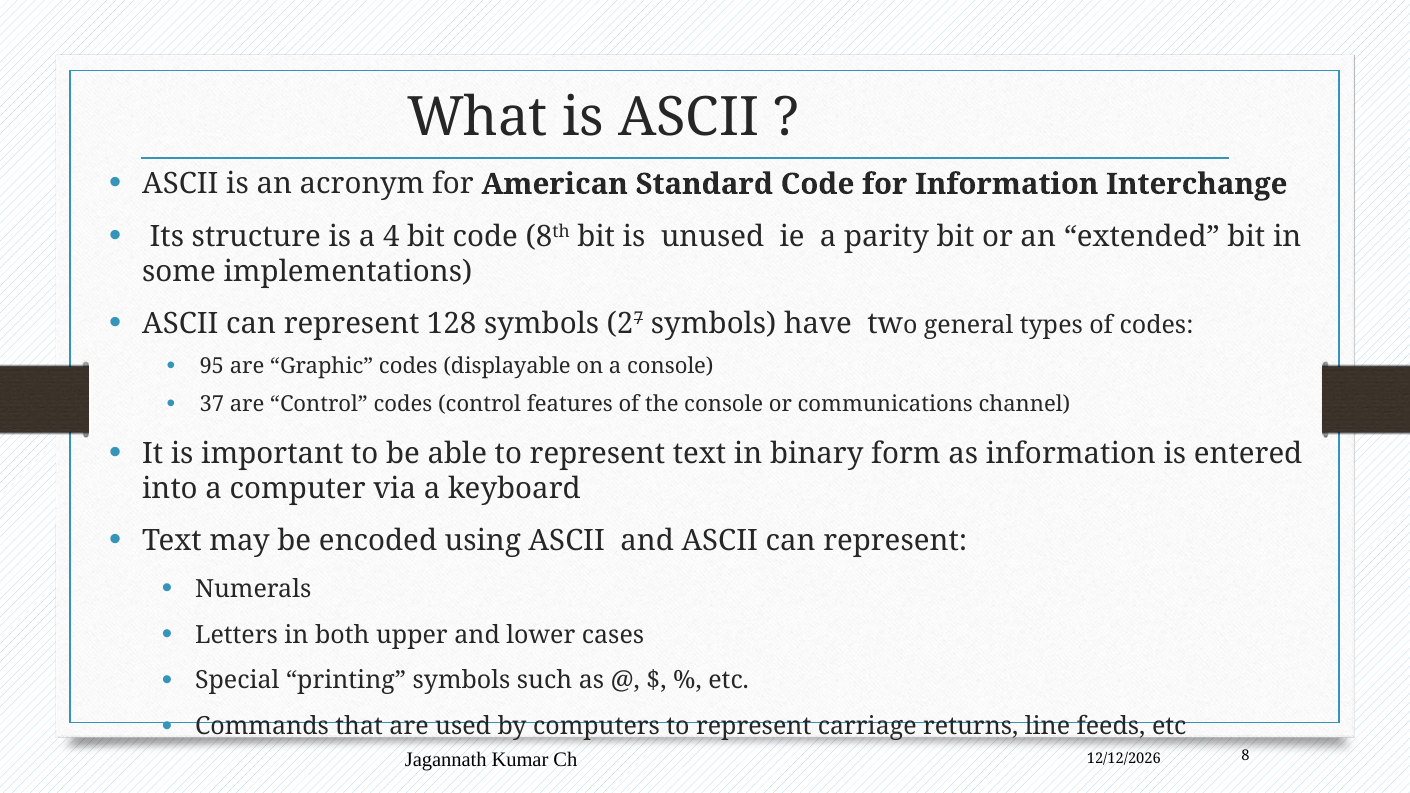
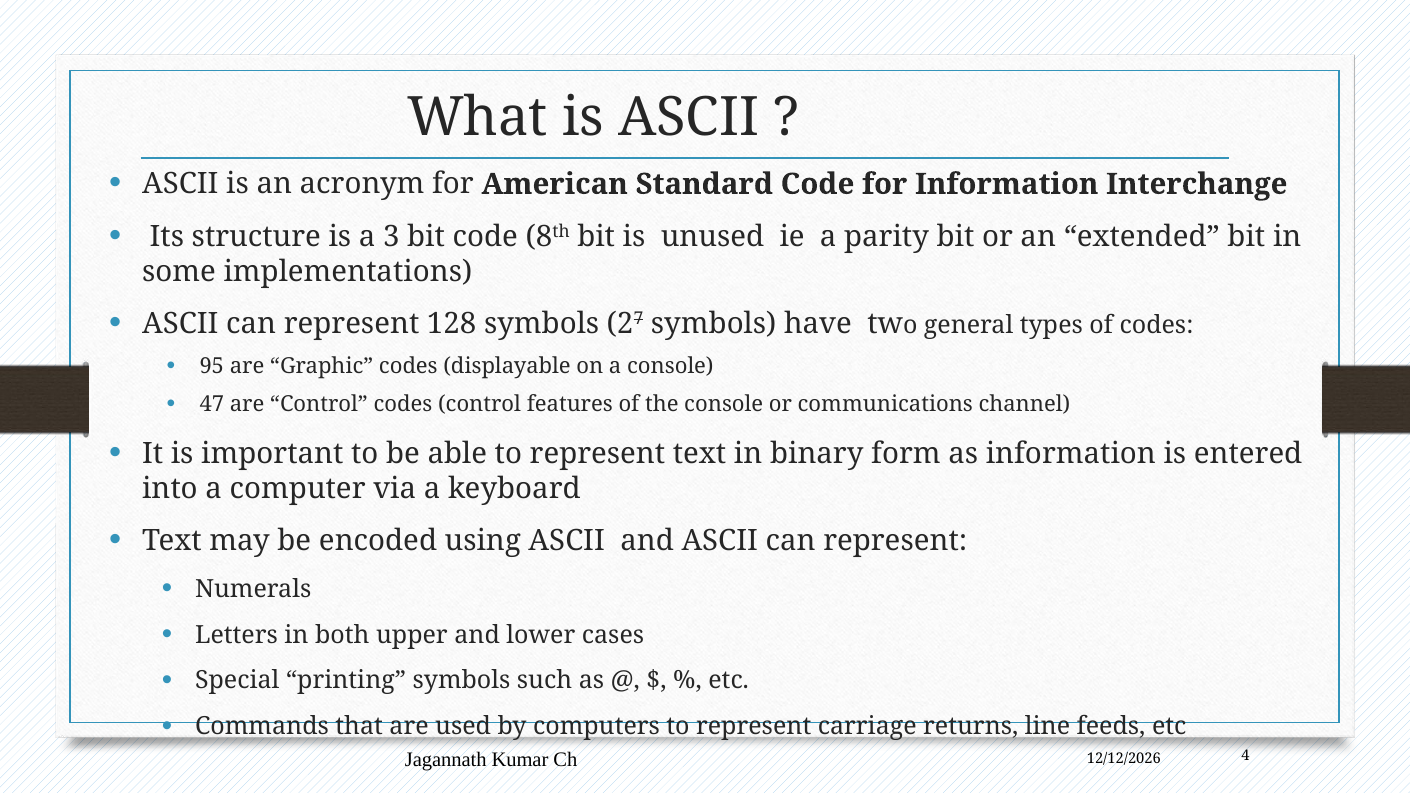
4: 4 -> 3
37: 37 -> 47
8: 8 -> 4
